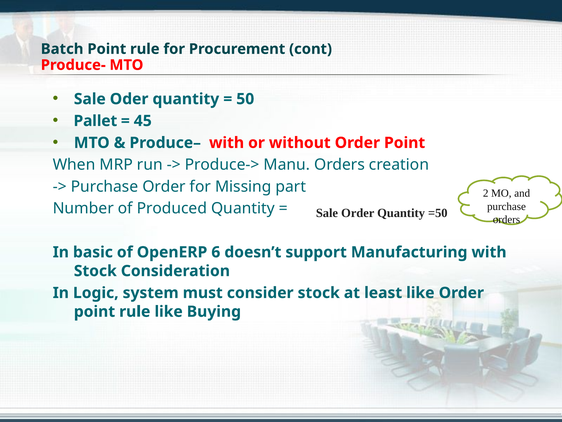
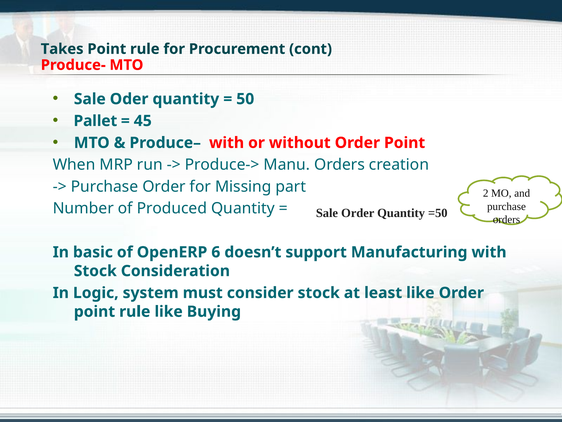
Batch: Batch -> Takes
